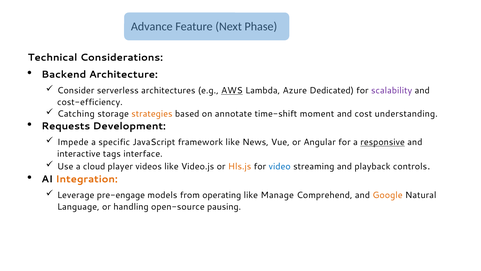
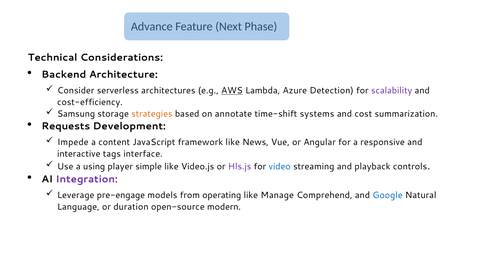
Dedicated: Dedicated -> Detection
Catching: Catching -> Samsung
moment: moment -> systems
understanding: understanding -> summarization
specific: specific -> content
responsive underline: present -> none
cloud: cloud -> using
videos: videos -> simple
Hls.js colour: orange -> purple
Integration colour: orange -> purple
Google colour: orange -> blue
handling: handling -> duration
pausing: pausing -> modern
